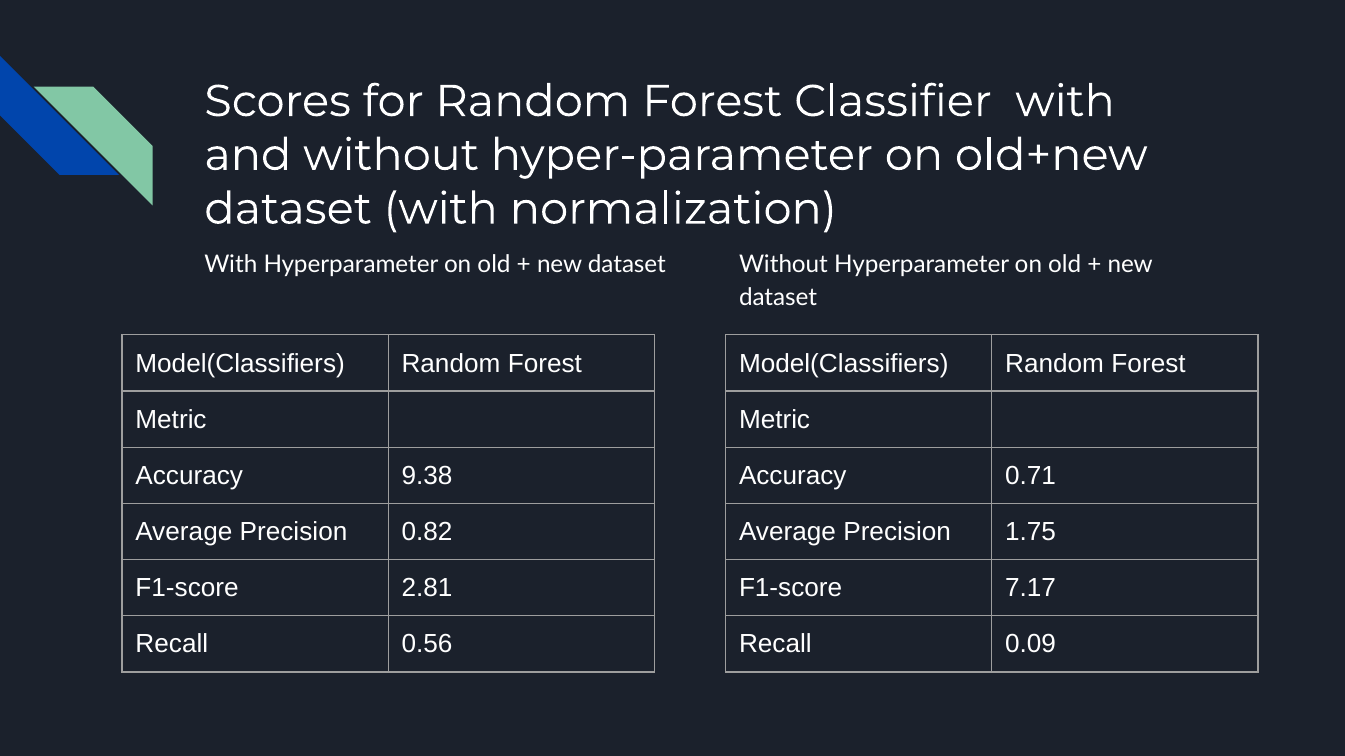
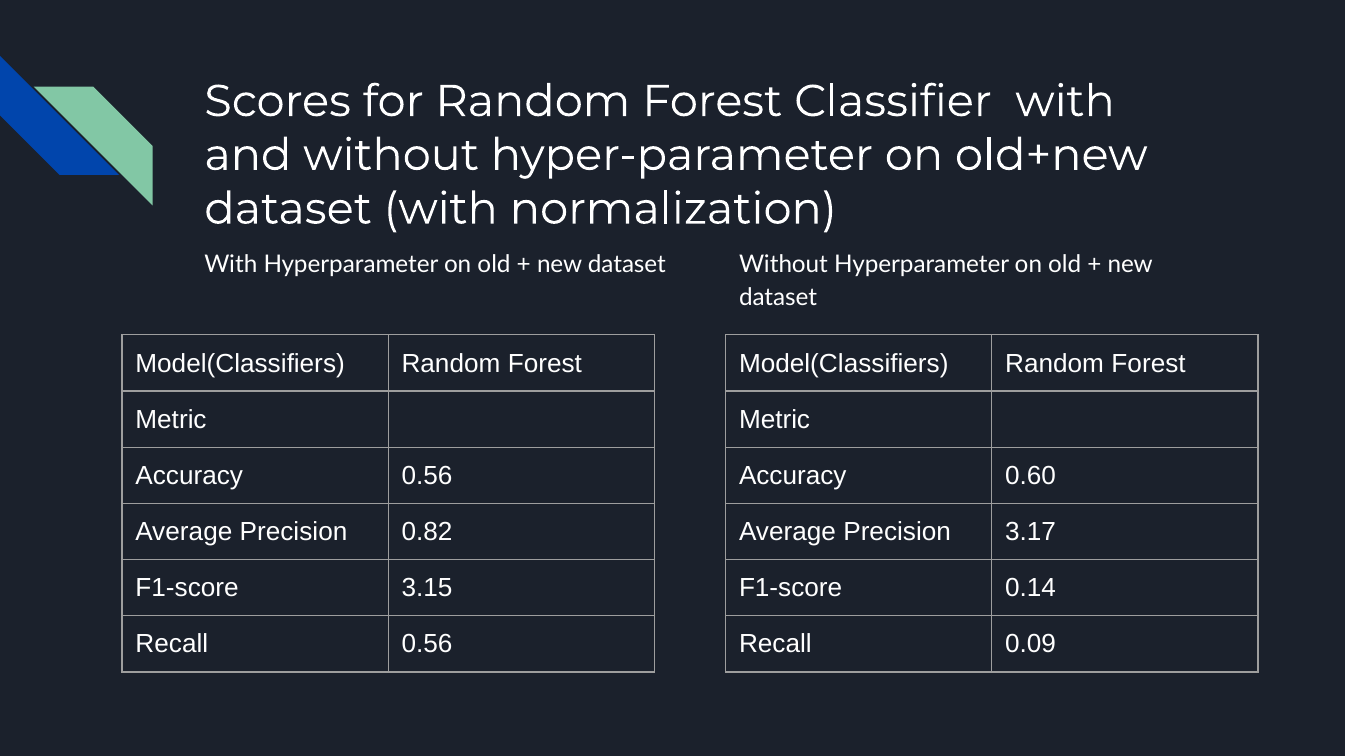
Accuracy 9.38: 9.38 -> 0.56
0.71: 0.71 -> 0.60
1.75: 1.75 -> 3.17
2.81: 2.81 -> 3.15
7.17: 7.17 -> 0.14
